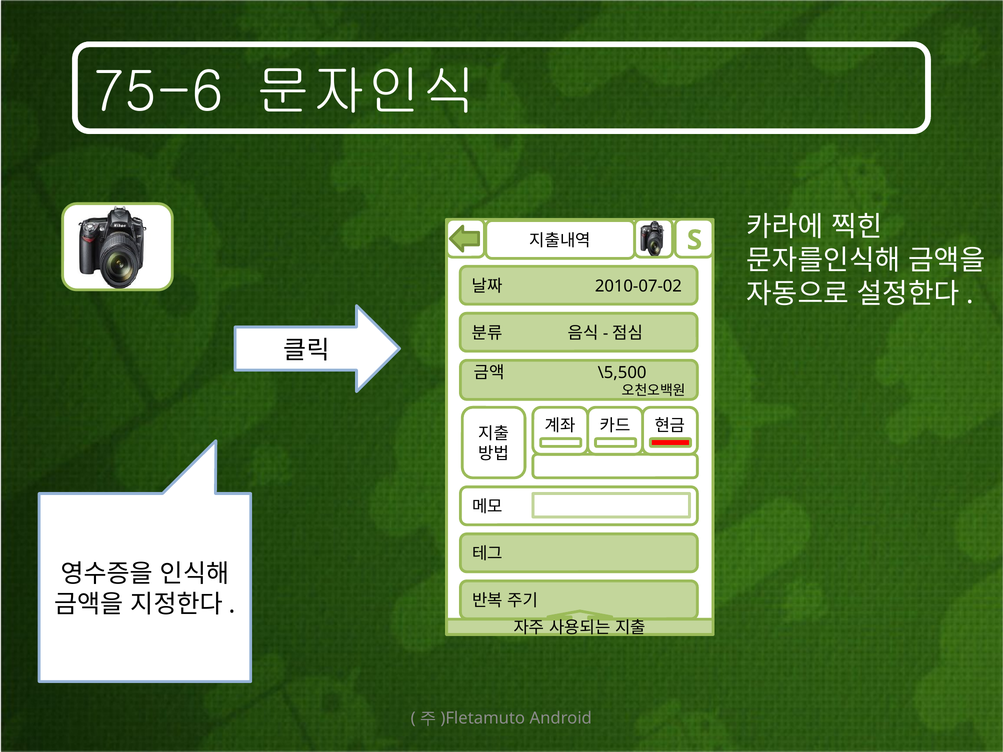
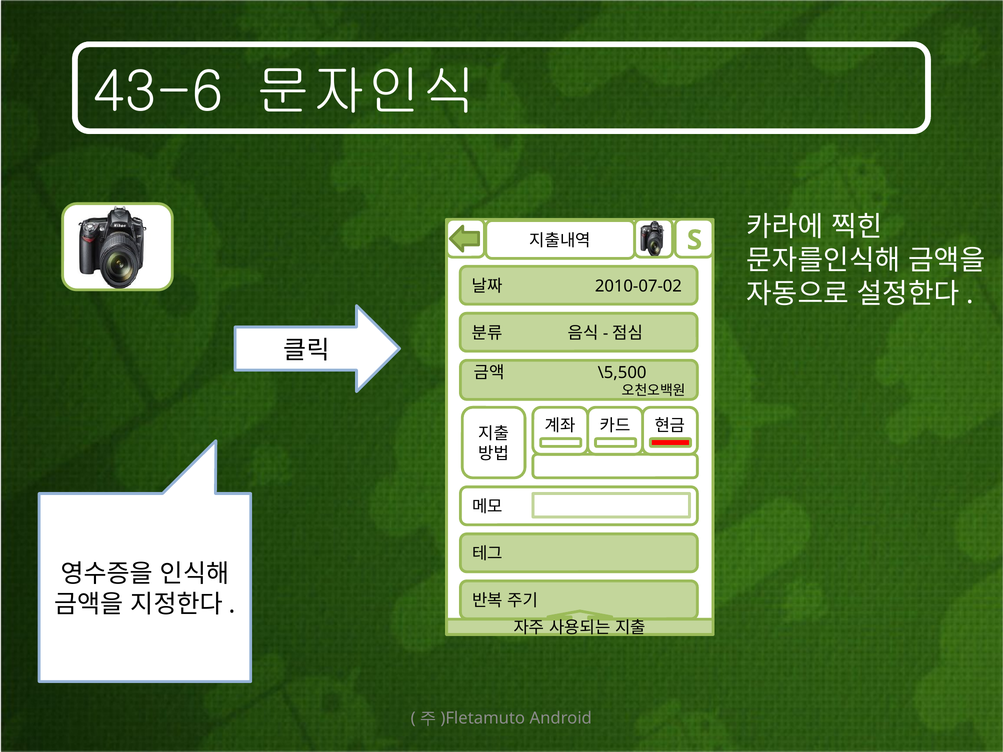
75-6: 75-6 -> 43-6
